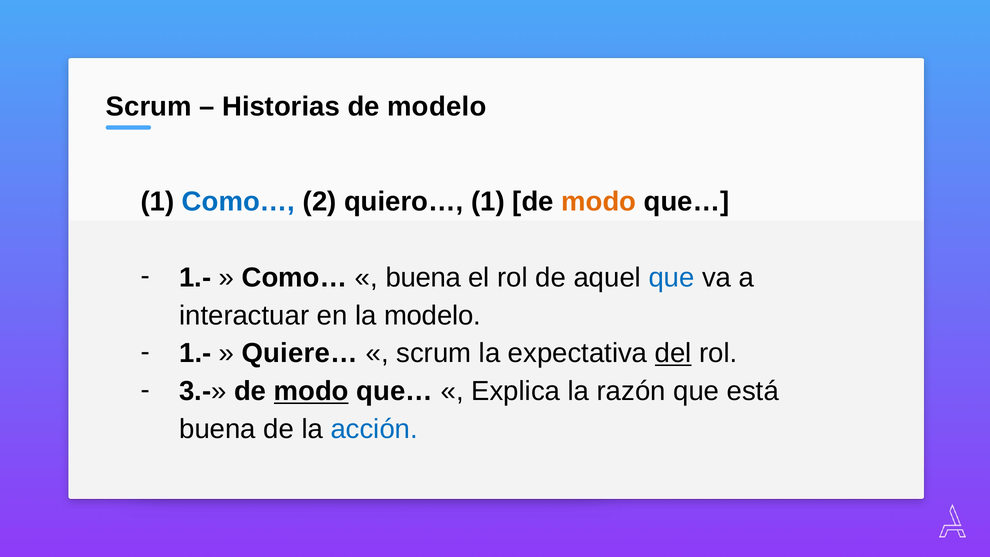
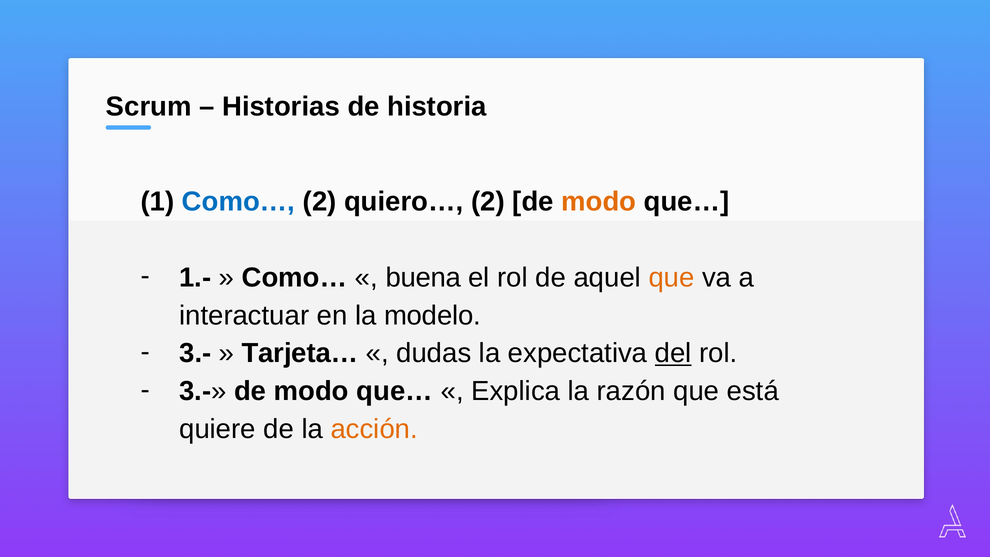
de modelo: modelo -> historia
quiero… 1: 1 -> 2
que at (672, 277) colour: blue -> orange
1.- at (195, 353): 1.- -> 3.-
Quiere…: Quiere… -> Tarjeta…
scrum at (434, 353): scrum -> dudas
modo at (311, 391) underline: present -> none
buena at (217, 429): buena -> quiere
acción colour: blue -> orange
